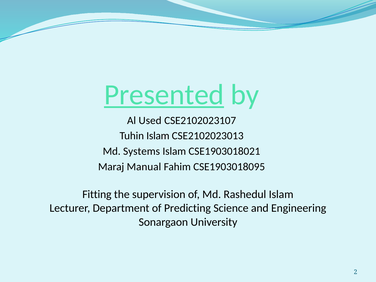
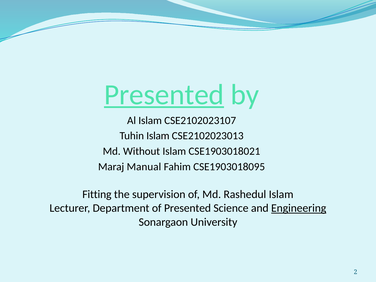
Al Used: Used -> Islam
Systems: Systems -> Without
of Predicting: Predicting -> Presented
Engineering underline: none -> present
